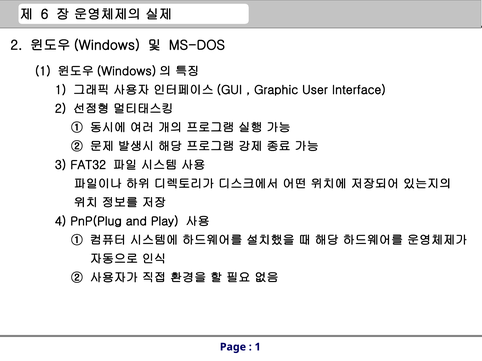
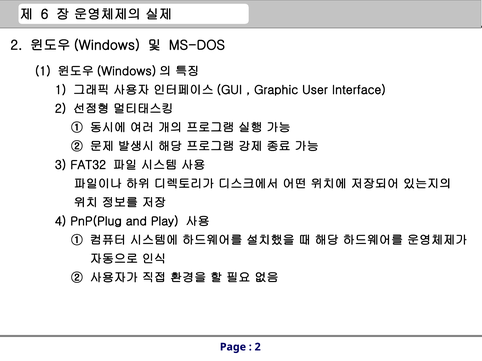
1 at (258, 347): 1 -> 2
